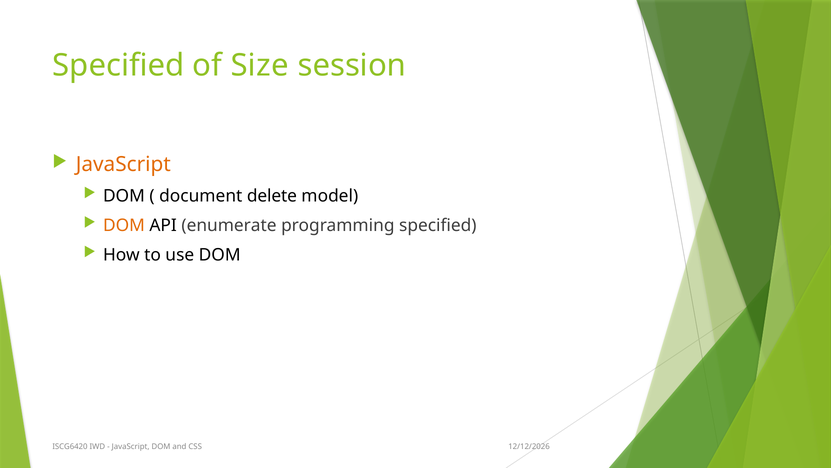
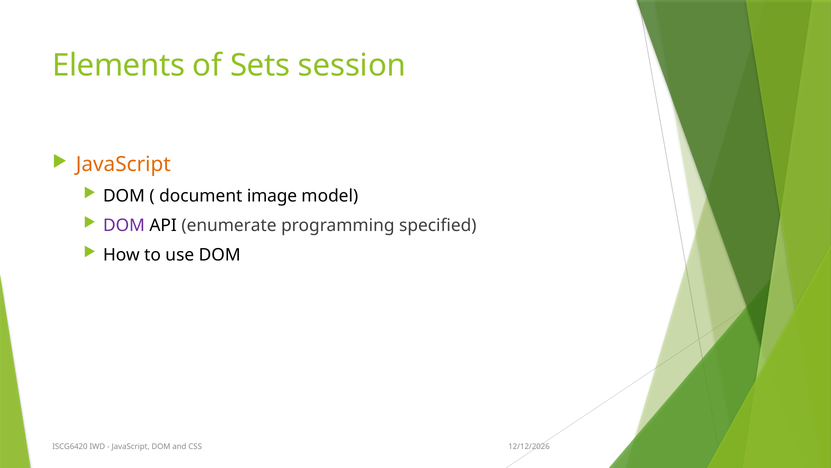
Specified at (118, 66): Specified -> Elements
Size: Size -> Sets
delete: delete -> image
DOM at (124, 225) colour: orange -> purple
